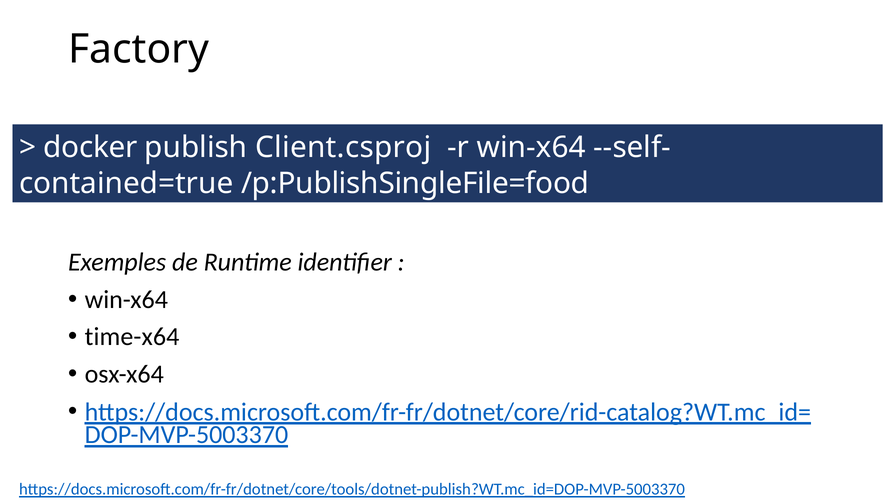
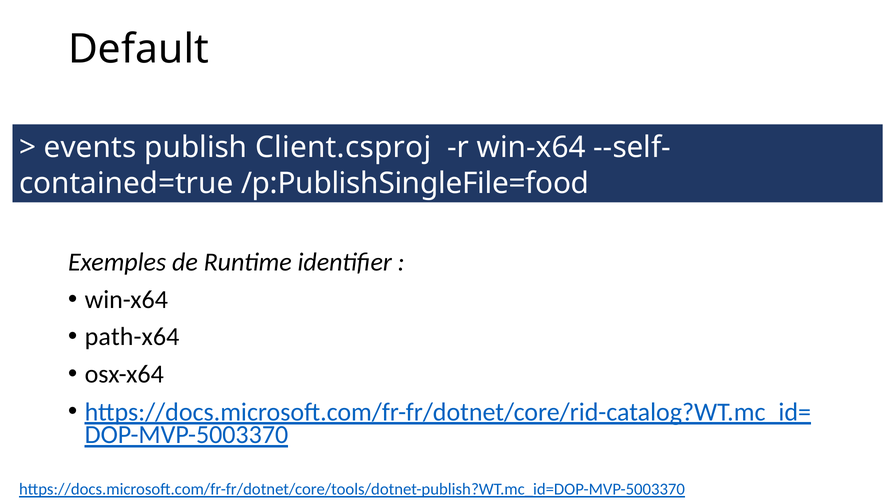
Factory: Factory -> Default
docker: docker -> events
time-x64: time-x64 -> path-x64
